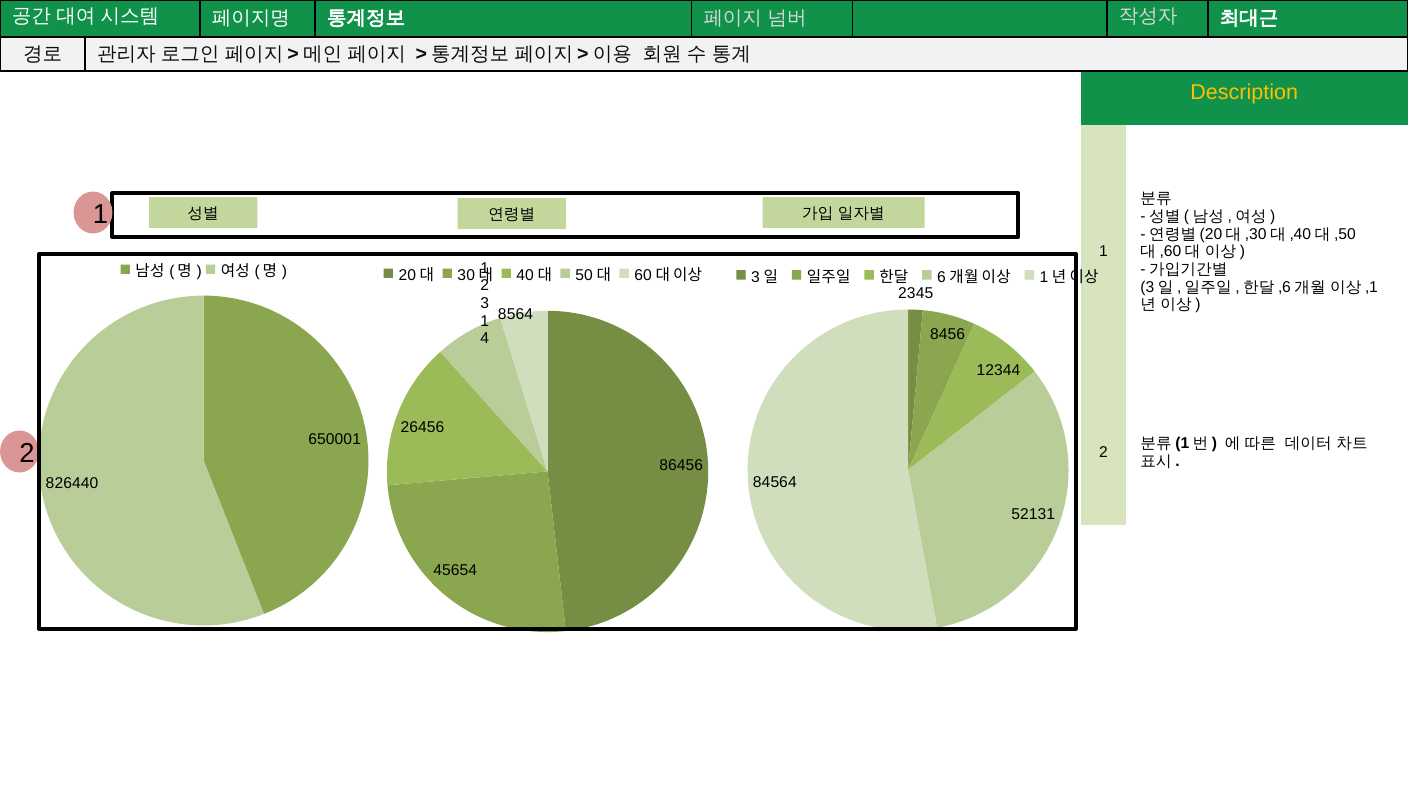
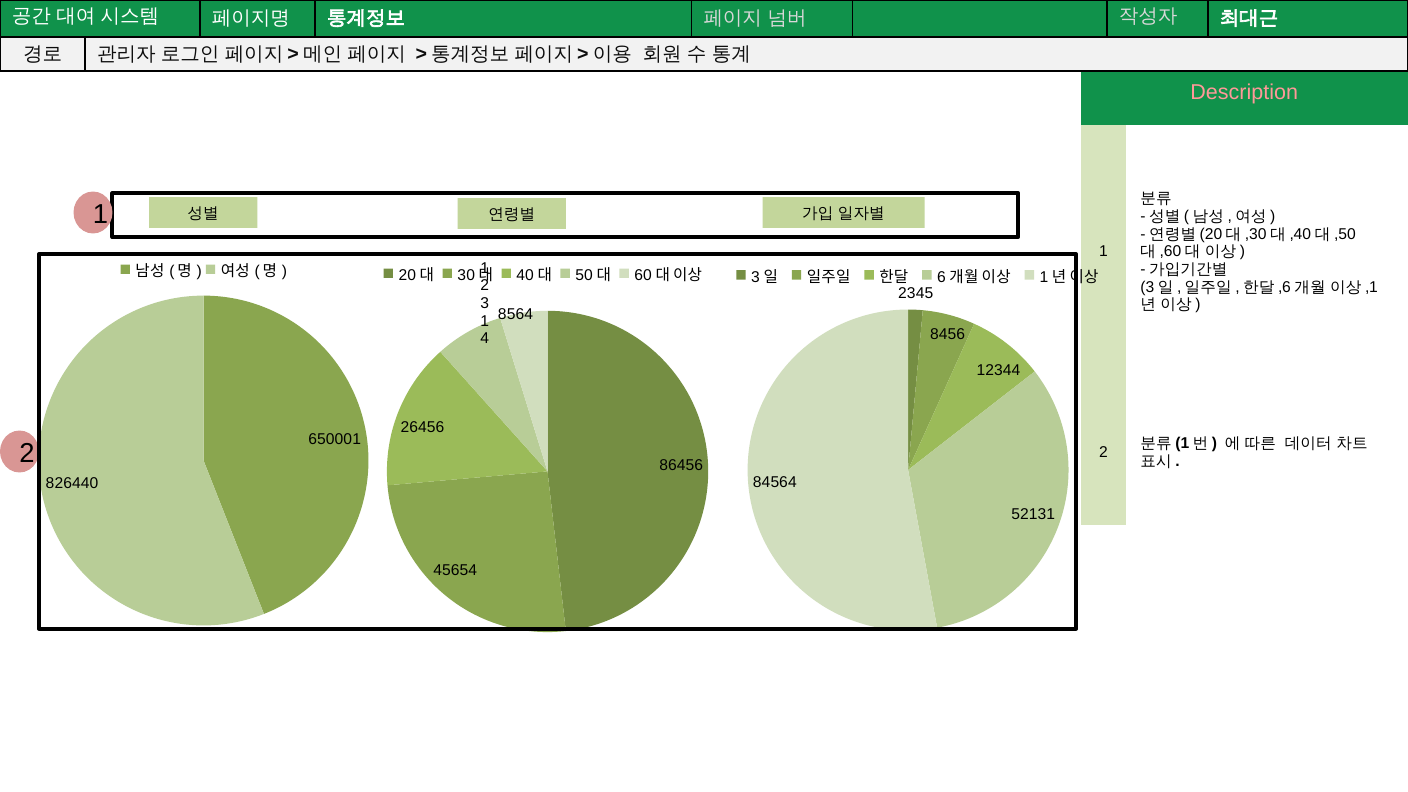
Description colour: yellow -> pink
